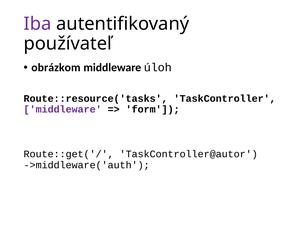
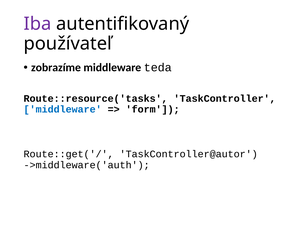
obrázkom: obrázkom -> zobrazíme
úloh: úloh -> teda
middleware at (63, 109) colour: purple -> blue
